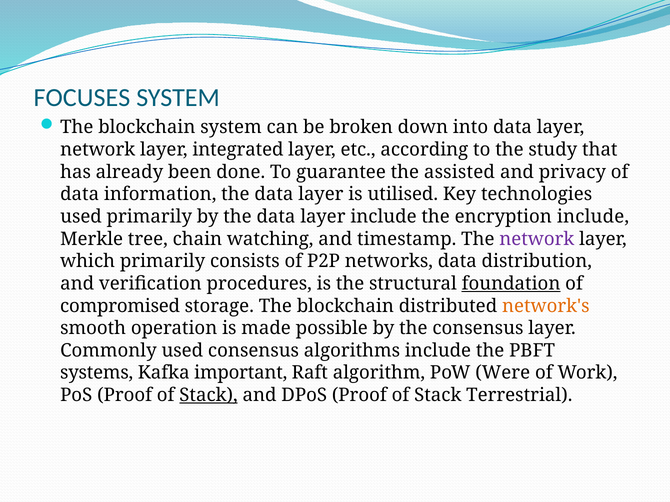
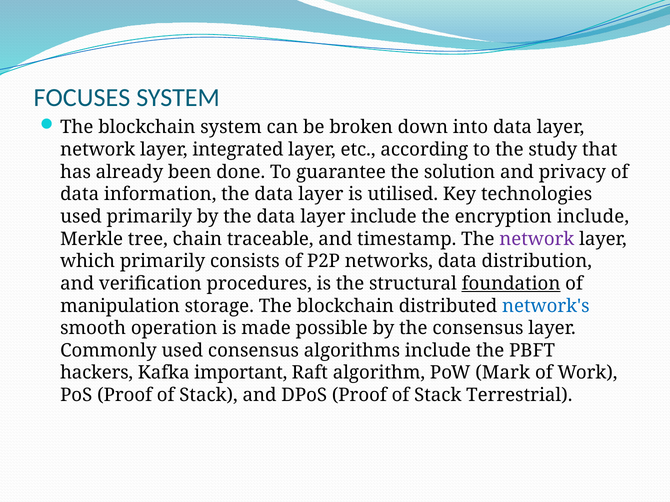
assisted: assisted -> solution
watching: watching -> traceable
compromised: compromised -> manipulation
network's colour: orange -> blue
systems: systems -> hackers
Were: Were -> Mark
Stack at (209, 396) underline: present -> none
